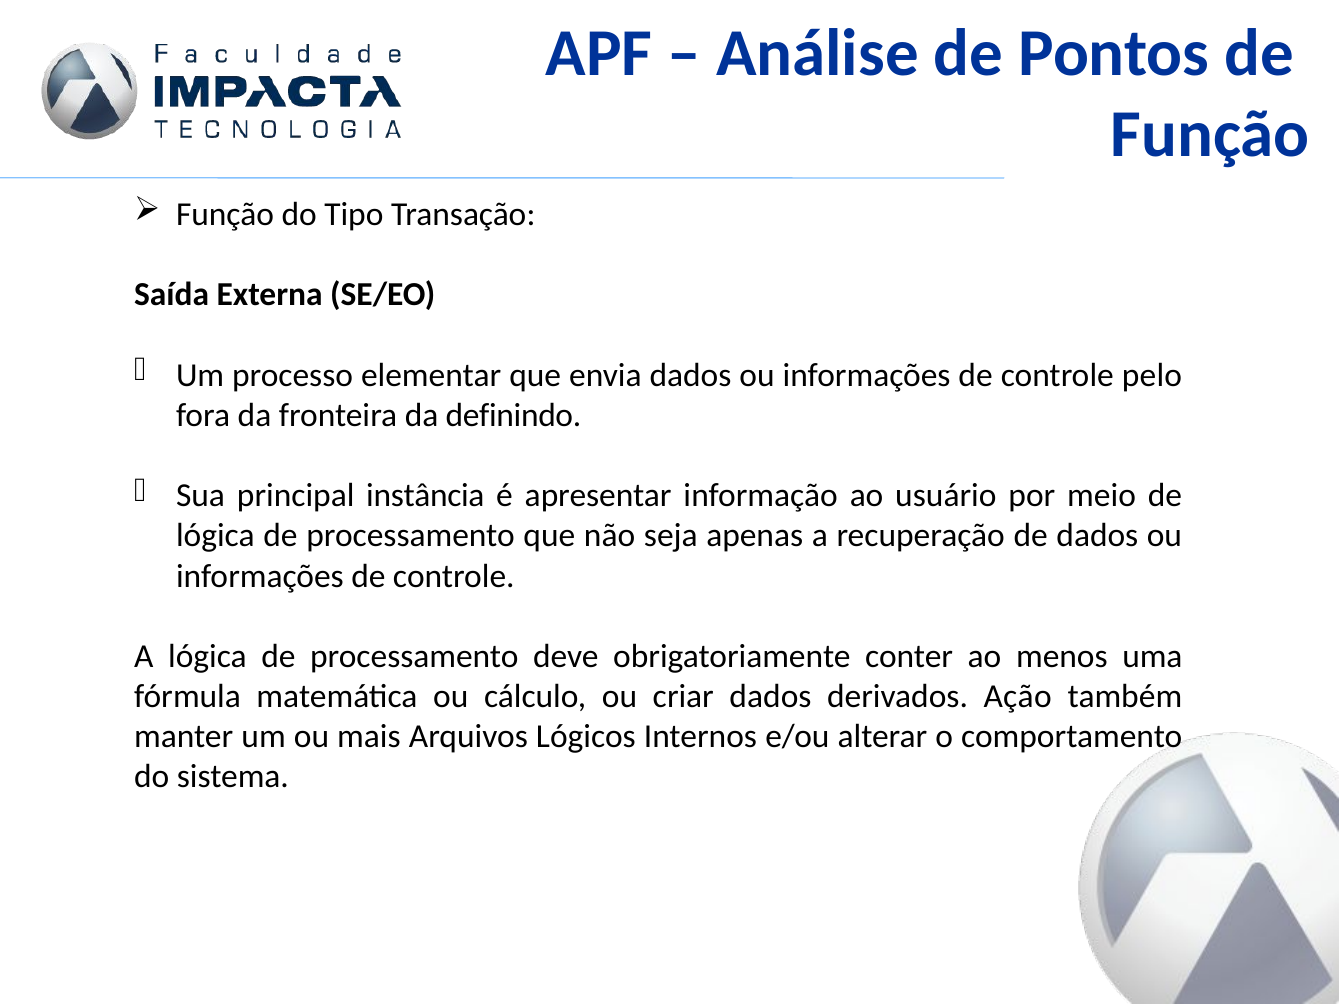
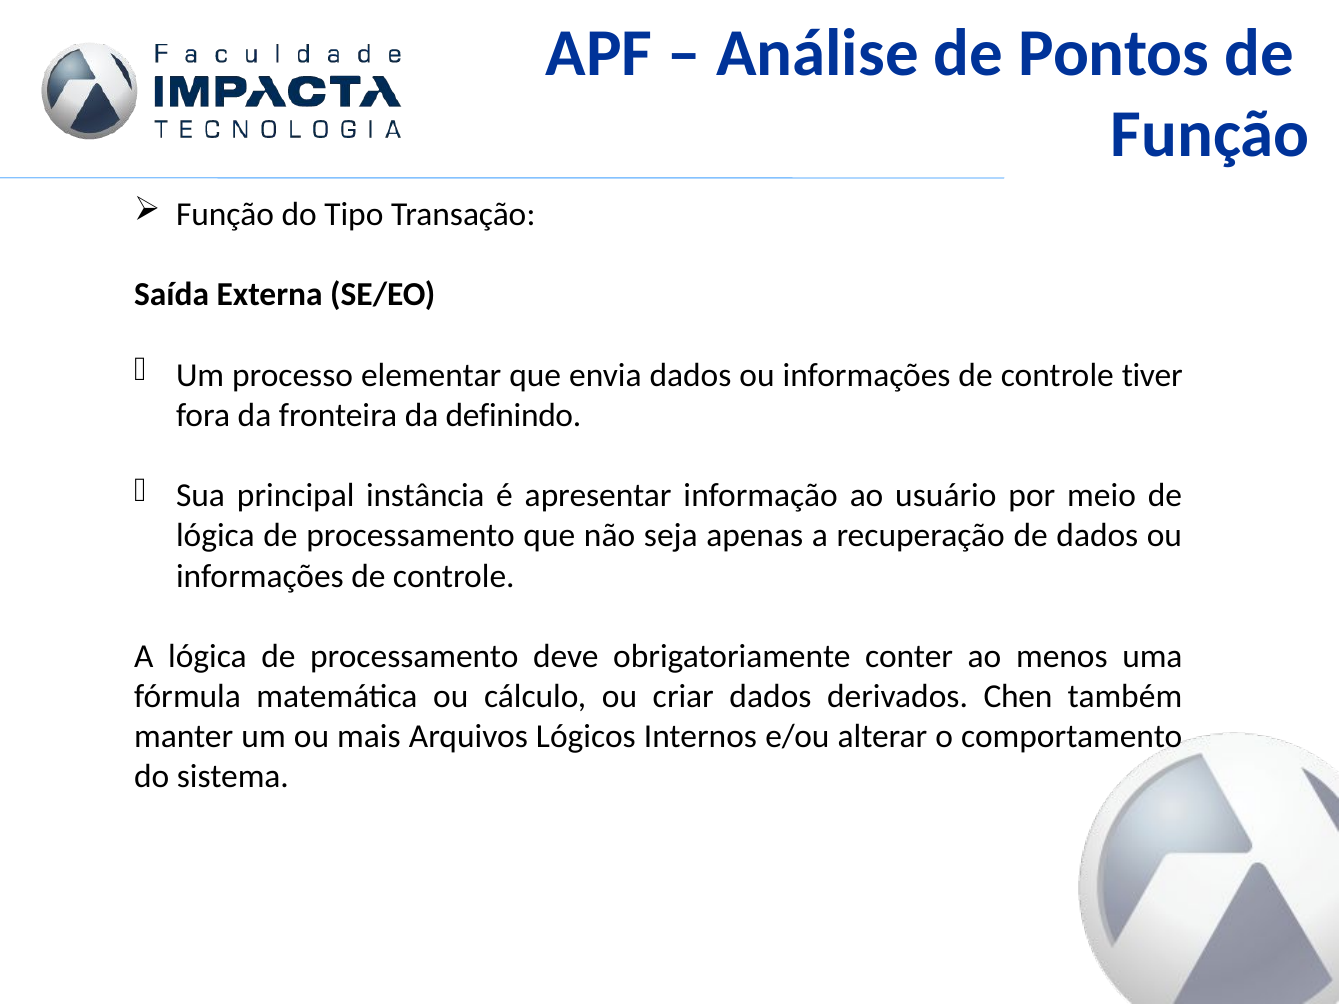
pelo: pelo -> tiver
Ação: Ação -> Chen
